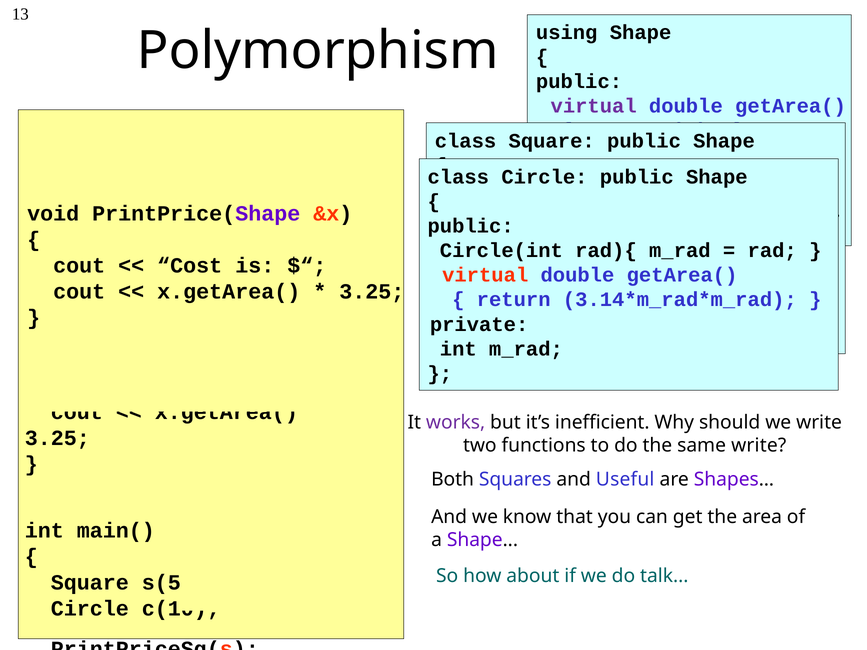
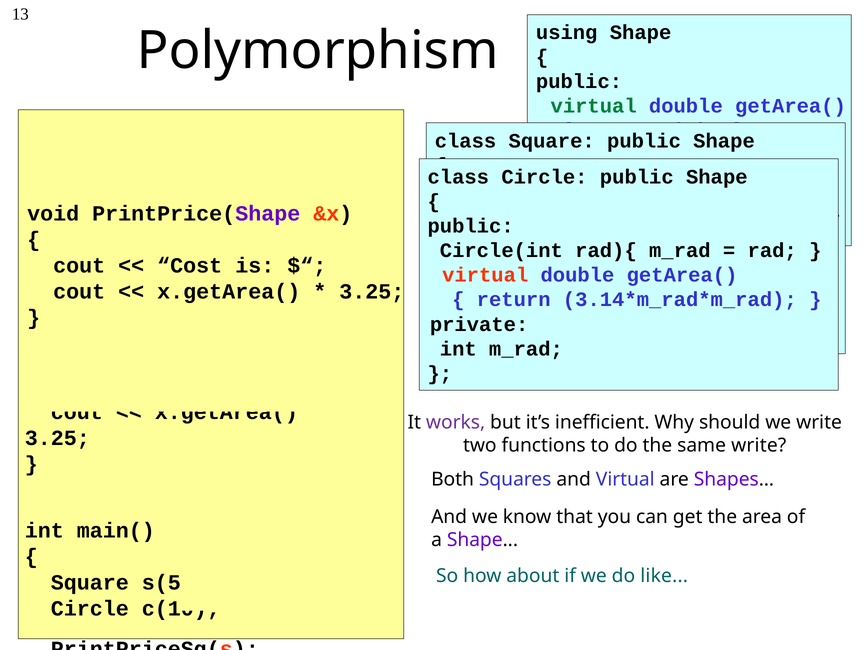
virtual at (594, 106) colour: purple -> green
and Useful: Useful -> Virtual
talk: talk -> like
